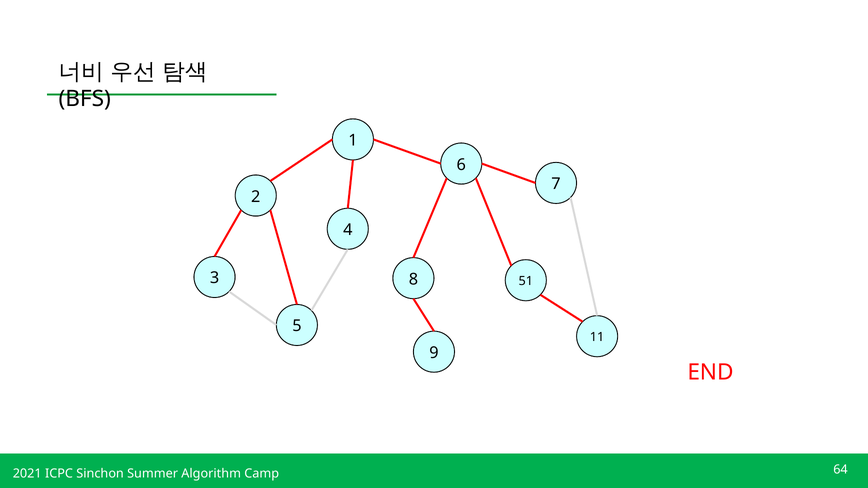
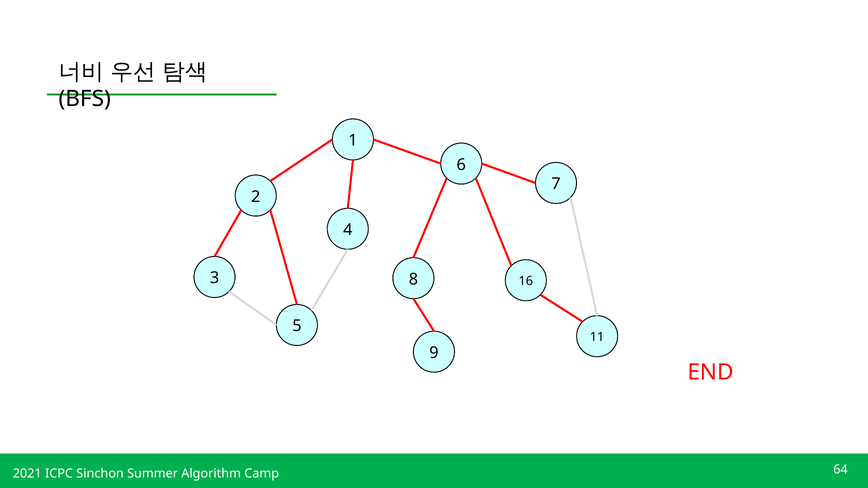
51: 51 -> 16
